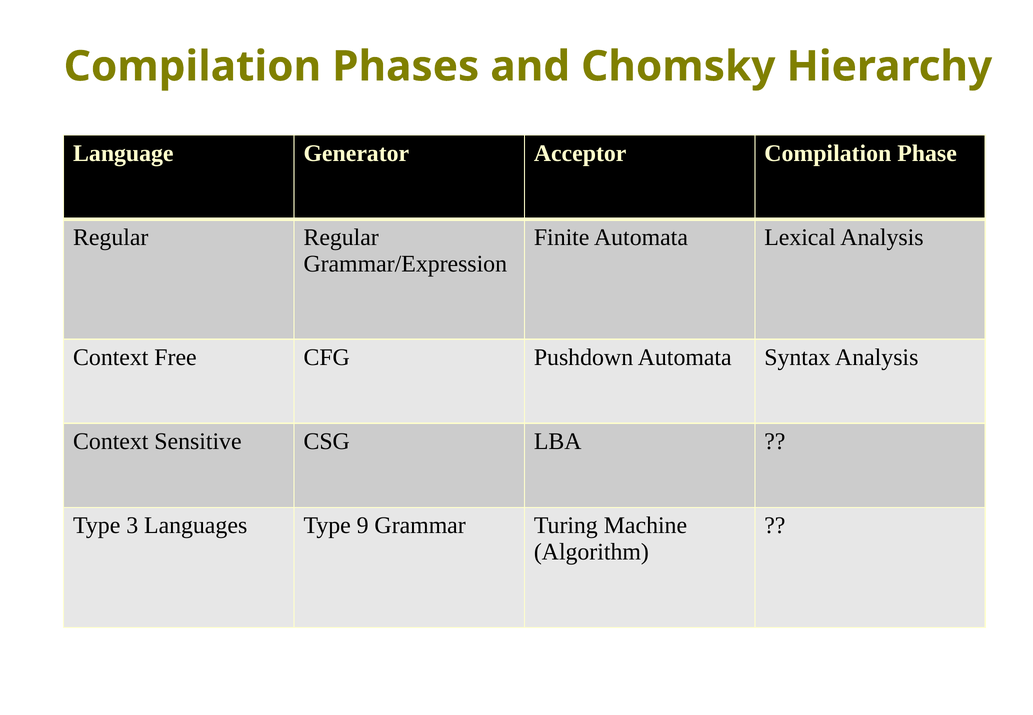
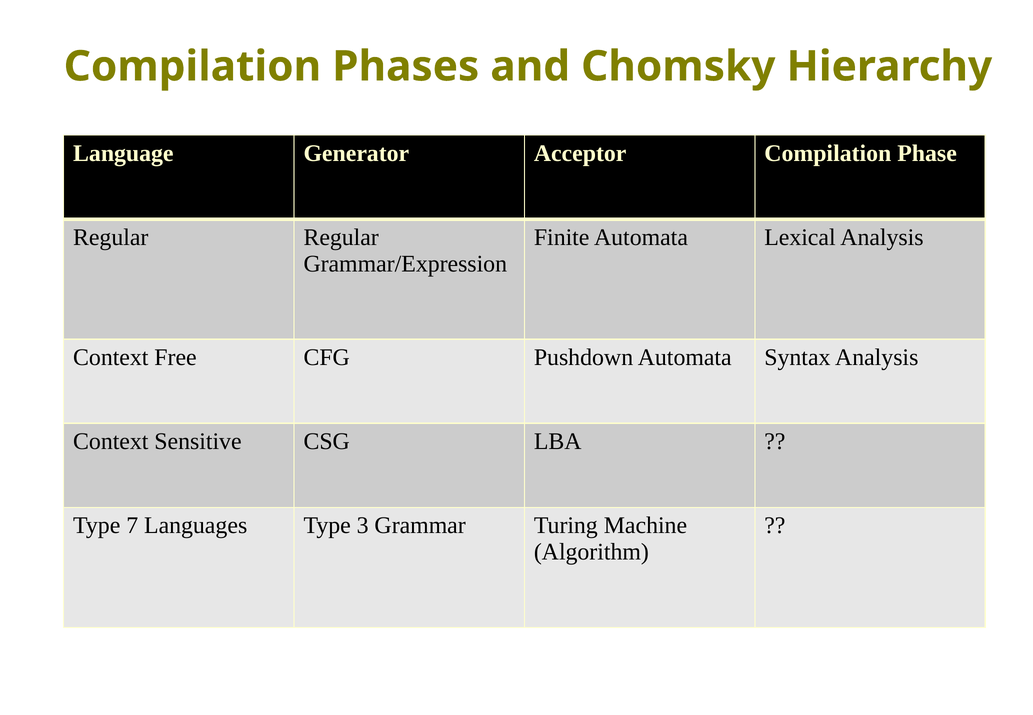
3: 3 -> 7
9: 9 -> 3
